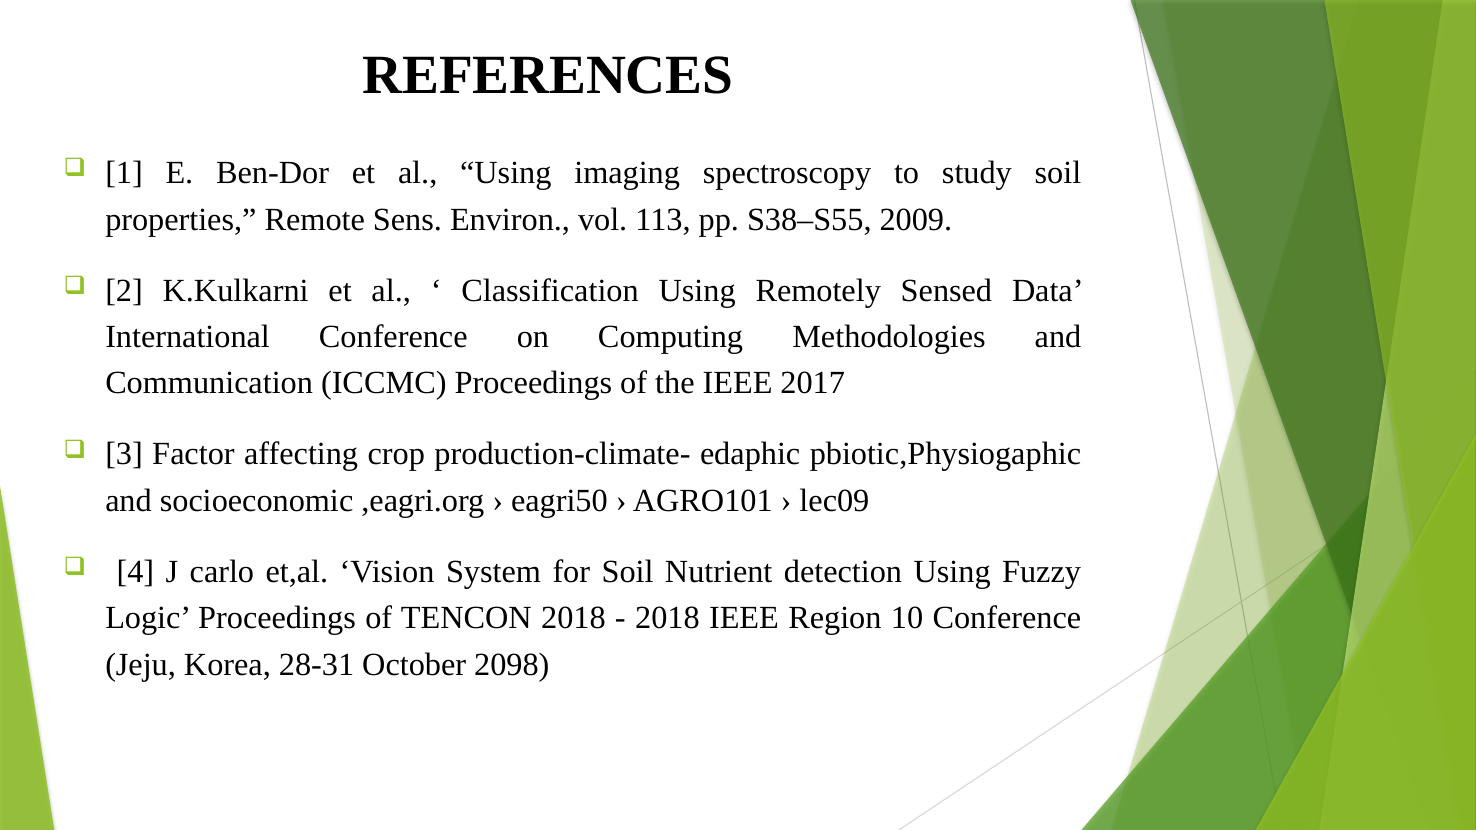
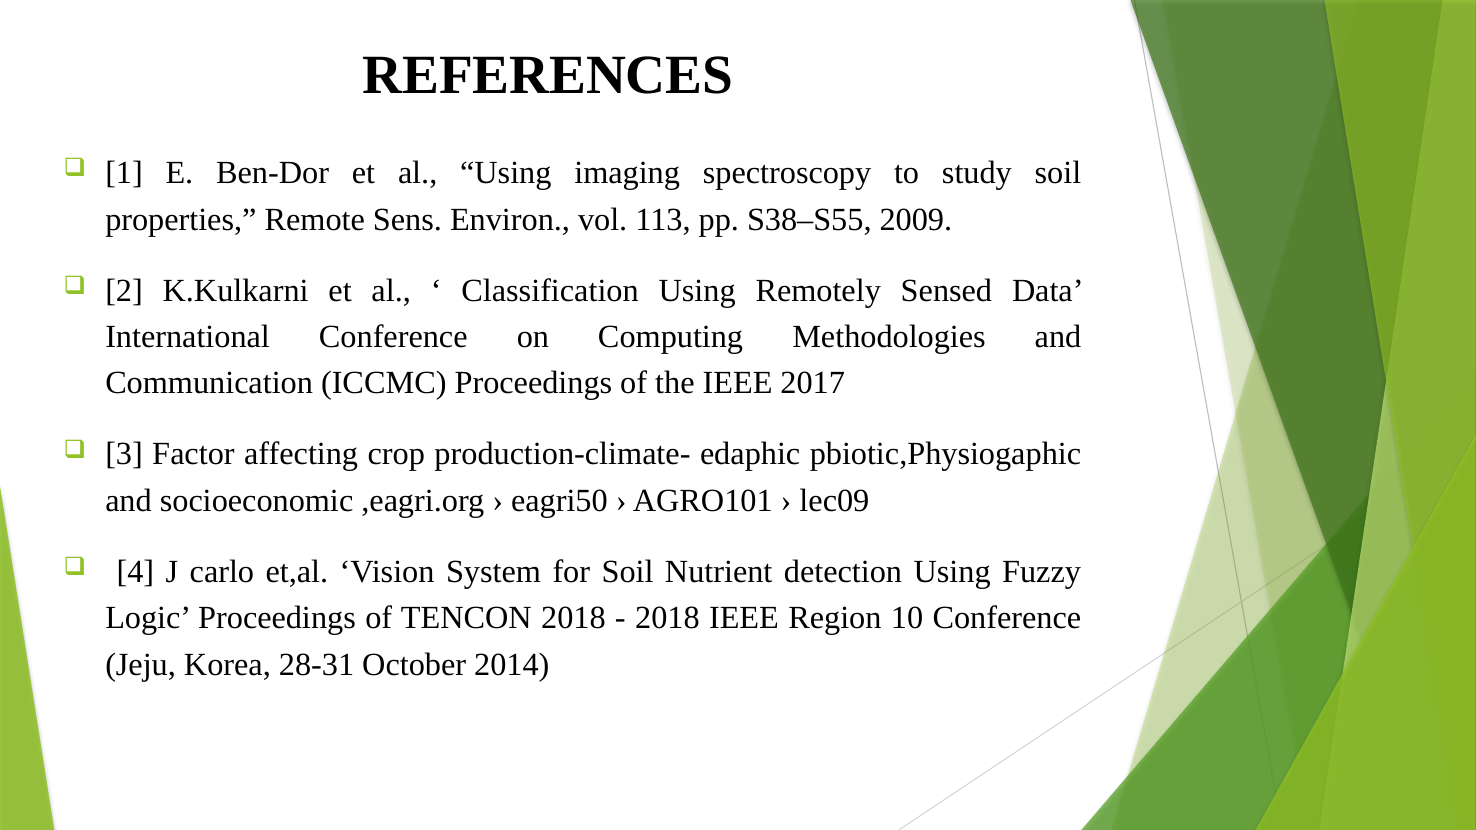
2098: 2098 -> 2014
